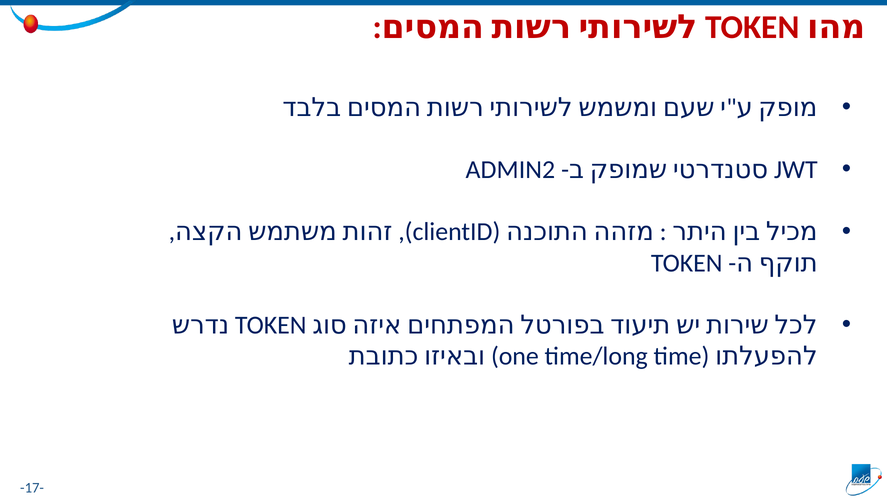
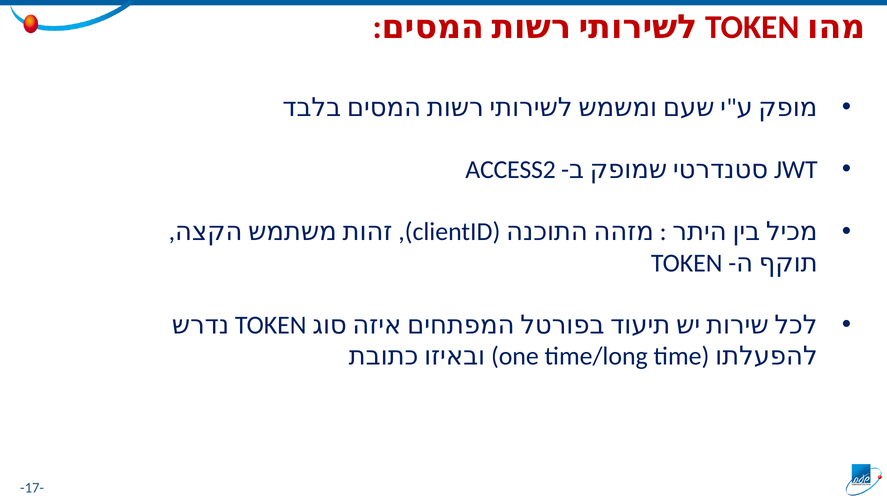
ADMIN2: ADMIN2 -> ACCESS2
